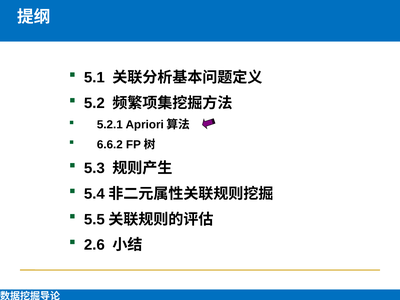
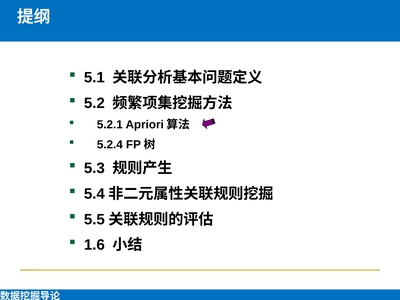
6.6.2: 6.6.2 -> 5.2.4
2.6: 2.6 -> 1.6
